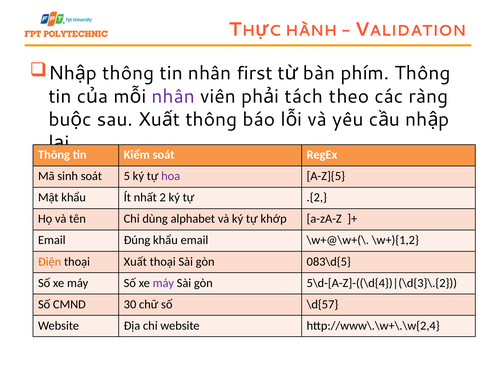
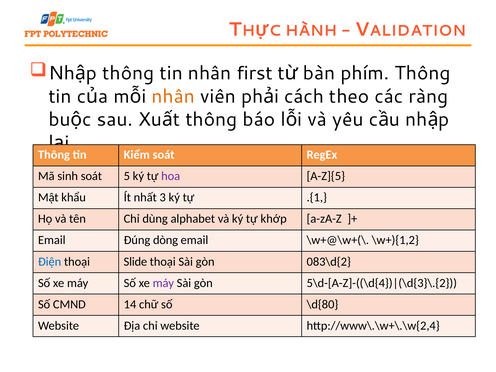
nhân at (173, 96) colour: purple -> orange
tách: tách -> cách
2: 2 -> 3
.{2: .{2 -> .{1
Đúng khẩu: khẩu -> dòng
Điện colour: orange -> blue
Xuất: Xuất -> Slide
083\d{5: 083\d{5 -> 083\d{2
30: 30 -> 14
\d{57: \d{57 -> \d{80
